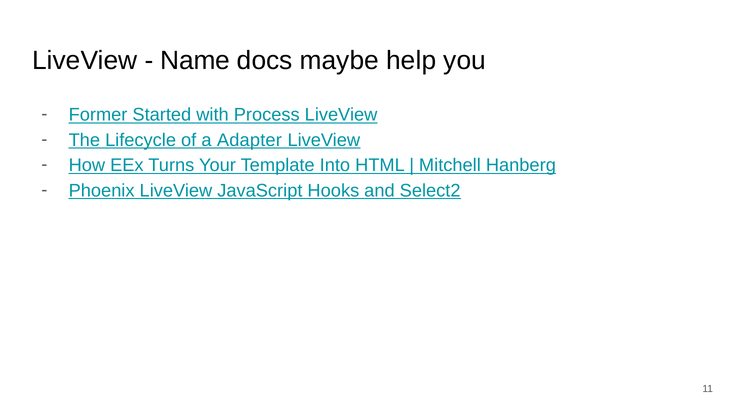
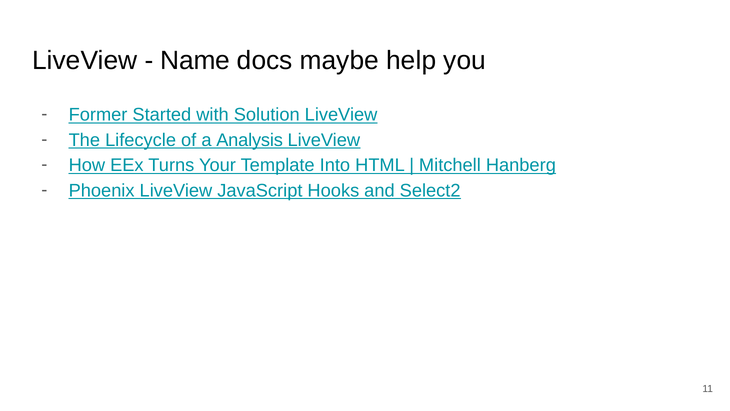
Process: Process -> Solution
Adapter: Adapter -> Analysis
